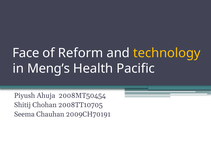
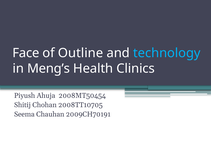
Reform: Reform -> Outline
technology colour: yellow -> light blue
Pacific: Pacific -> Clinics
